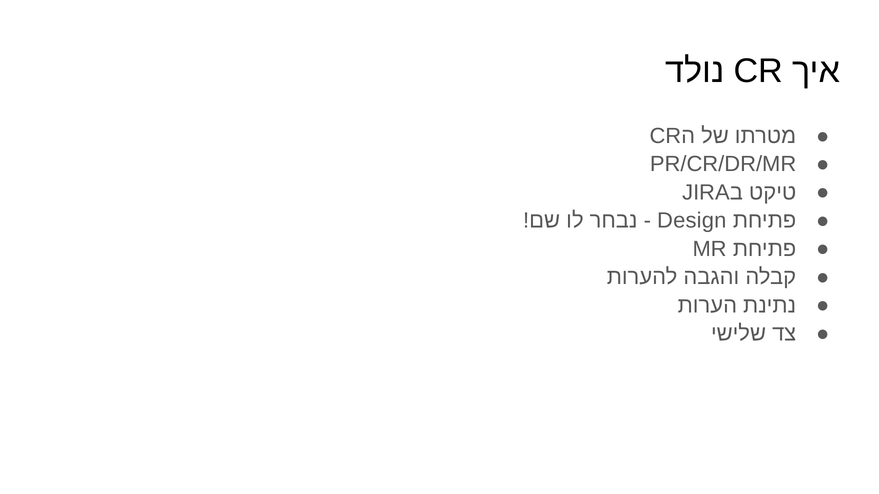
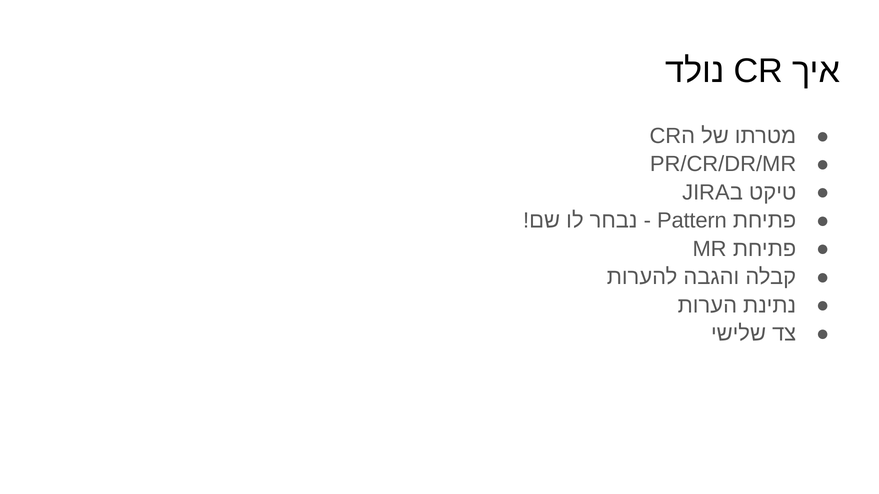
Design: Design -> Pattern
